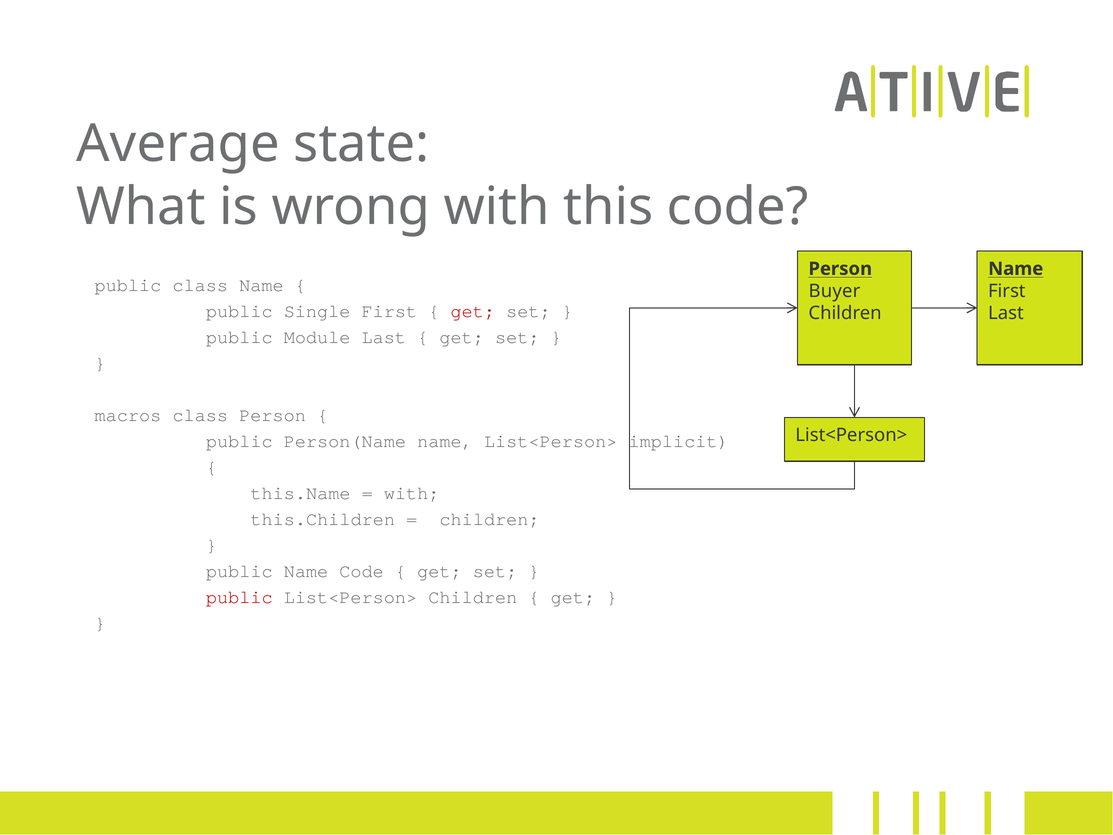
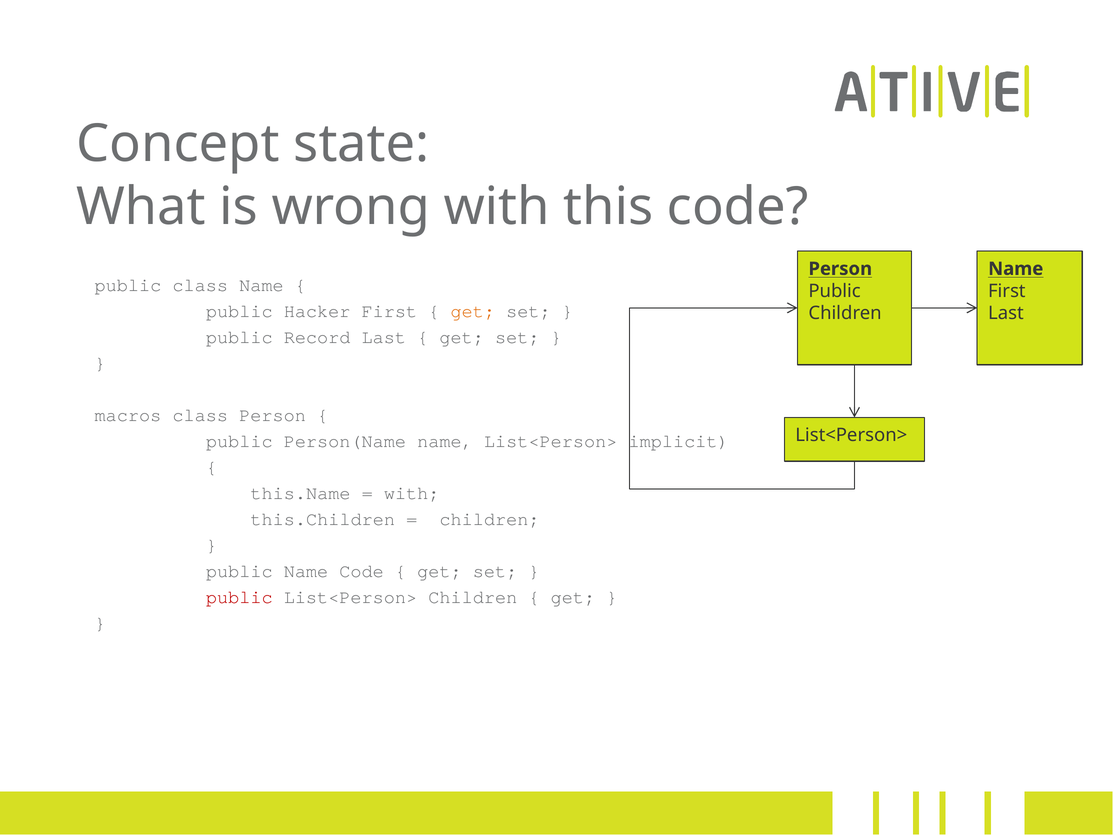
Average: Average -> Concept
Buyer at (834, 291): Buyer -> Public
Single: Single -> Hacker
get at (473, 311) colour: red -> orange
Module: Module -> Record
